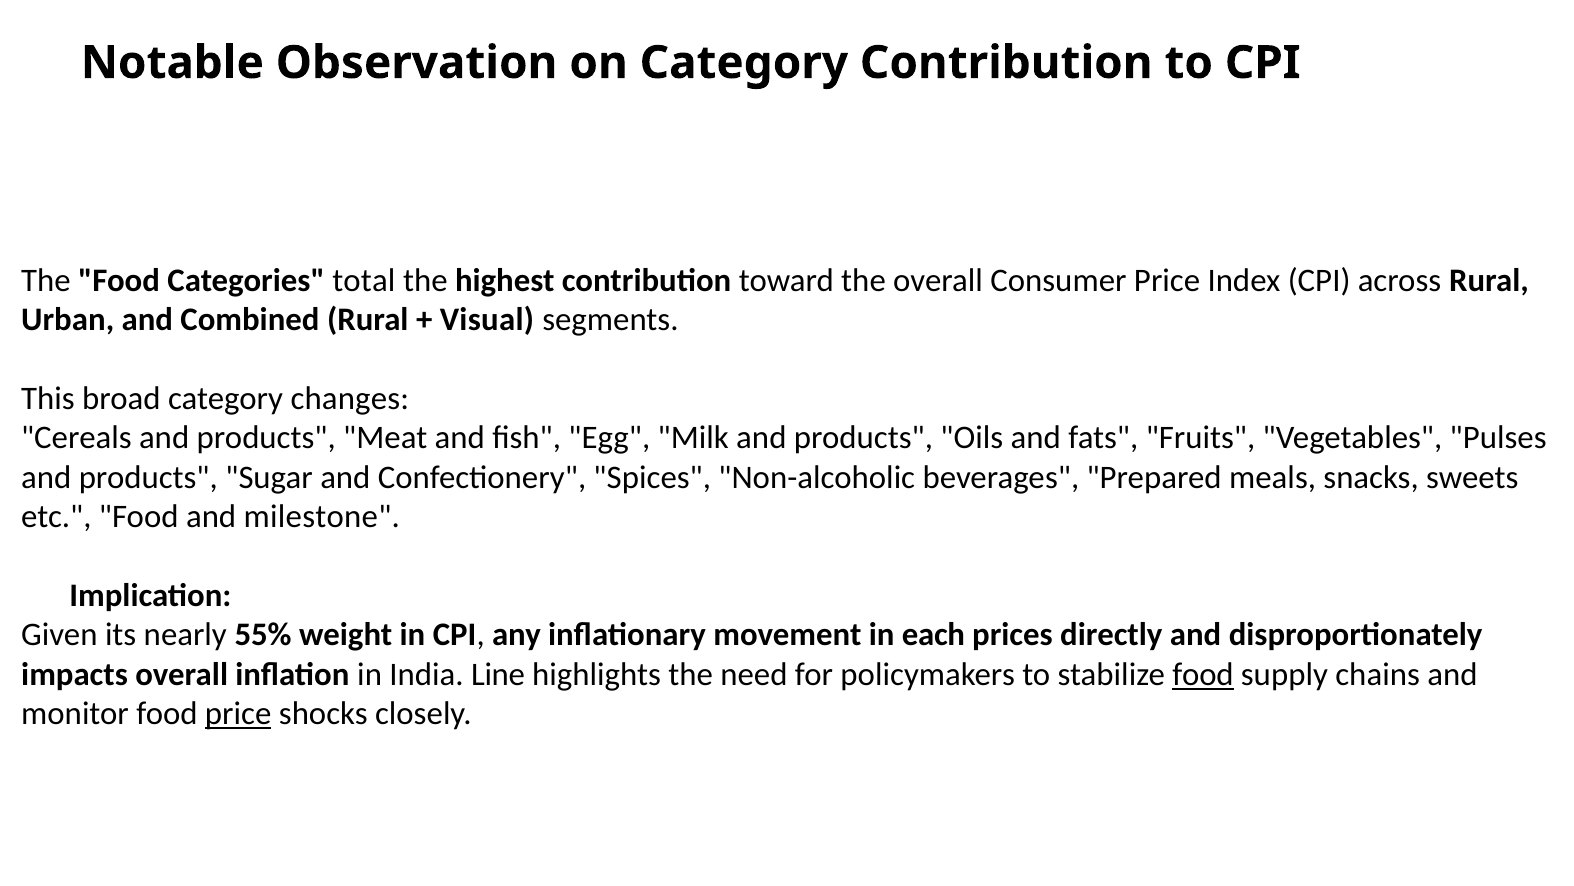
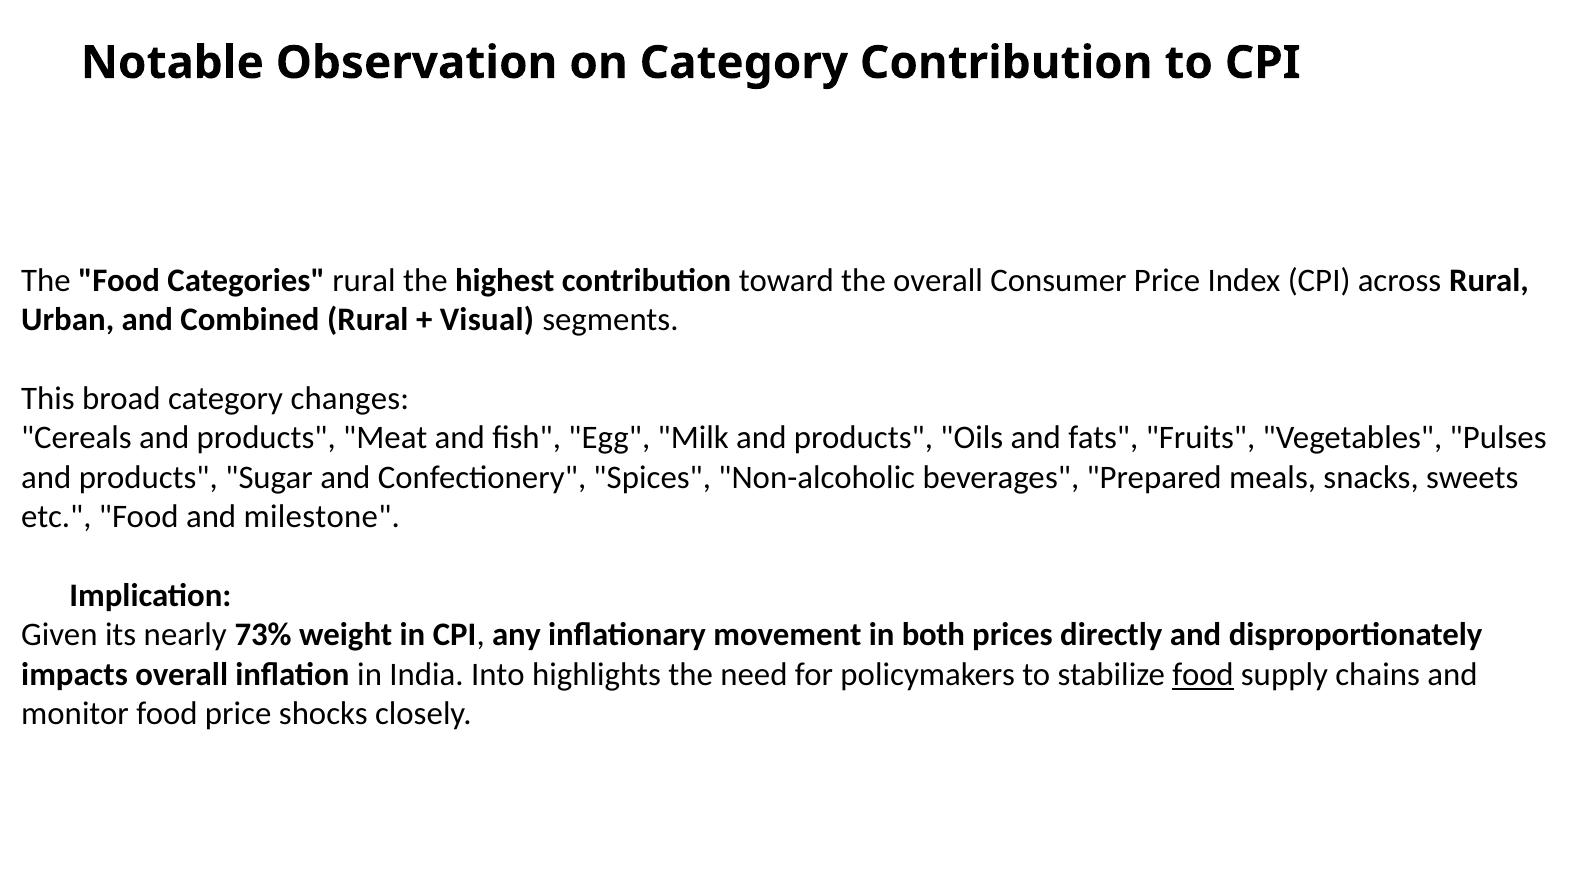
Categories total: total -> rural
55%: 55% -> 73%
each: each -> both
Line: Line -> Into
price at (238, 713) underline: present -> none
